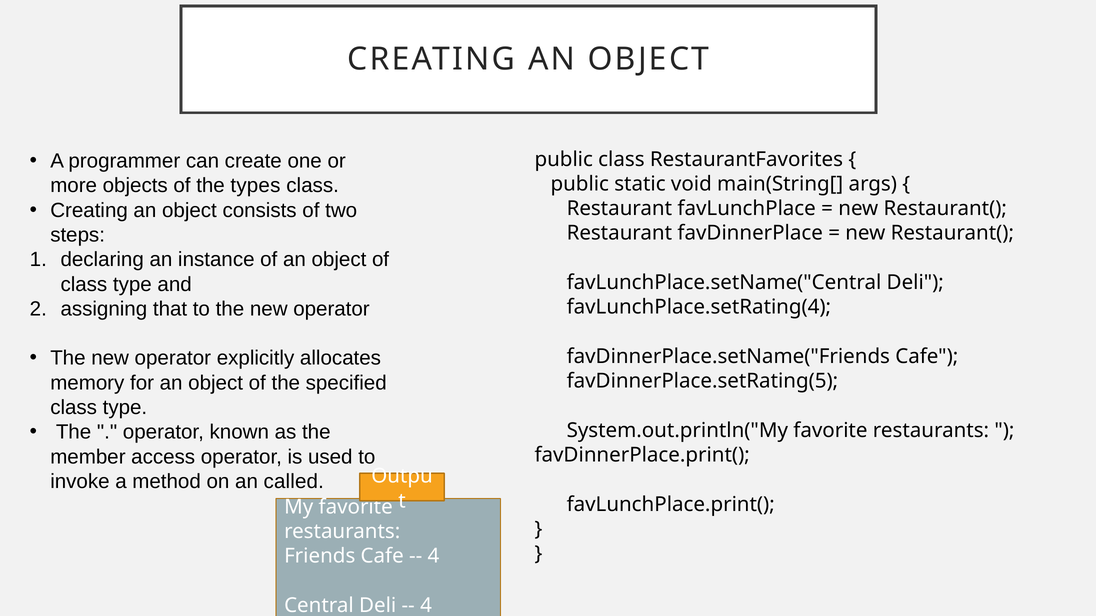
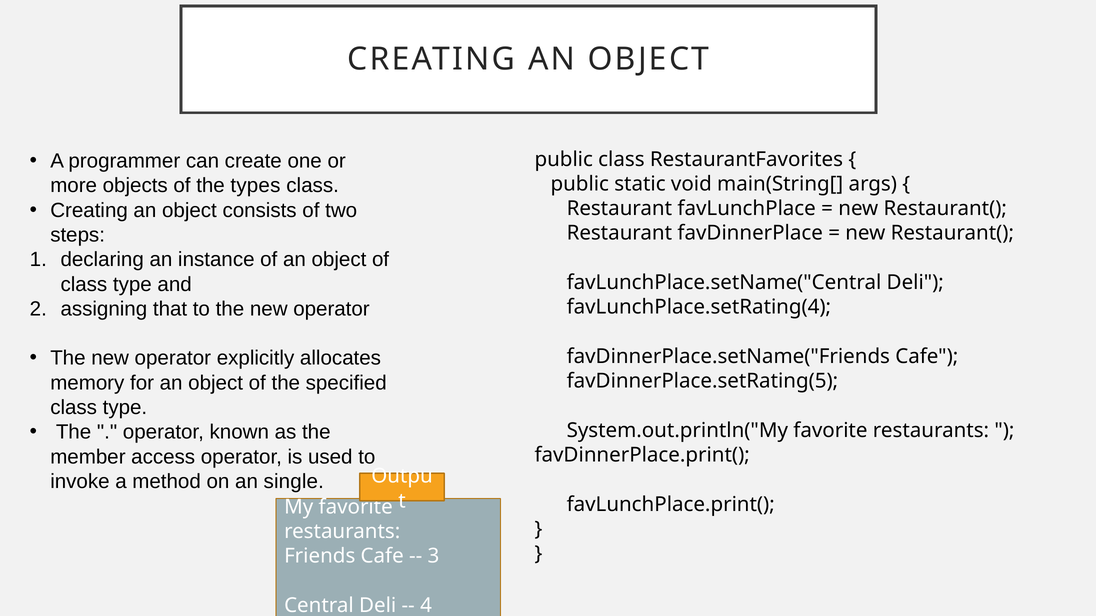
called: called -> single
4 at (433, 557): 4 -> 3
